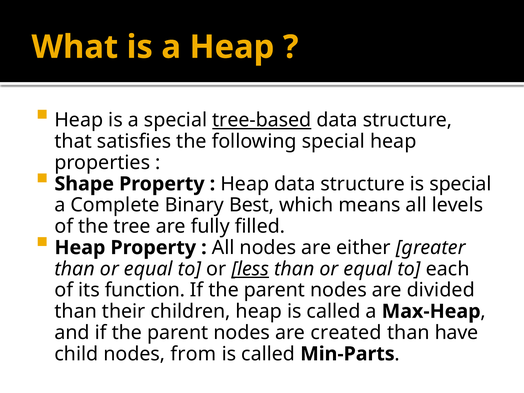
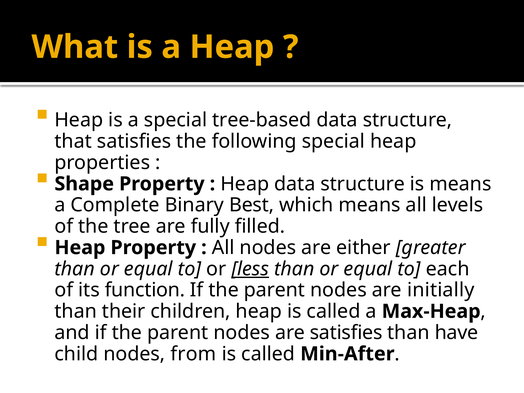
tree-based underline: present -> none
is special: special -> means
divided: divided -> initially
are created: created -> satisfies
Min-Parts: Min-Parts -> Min-After
